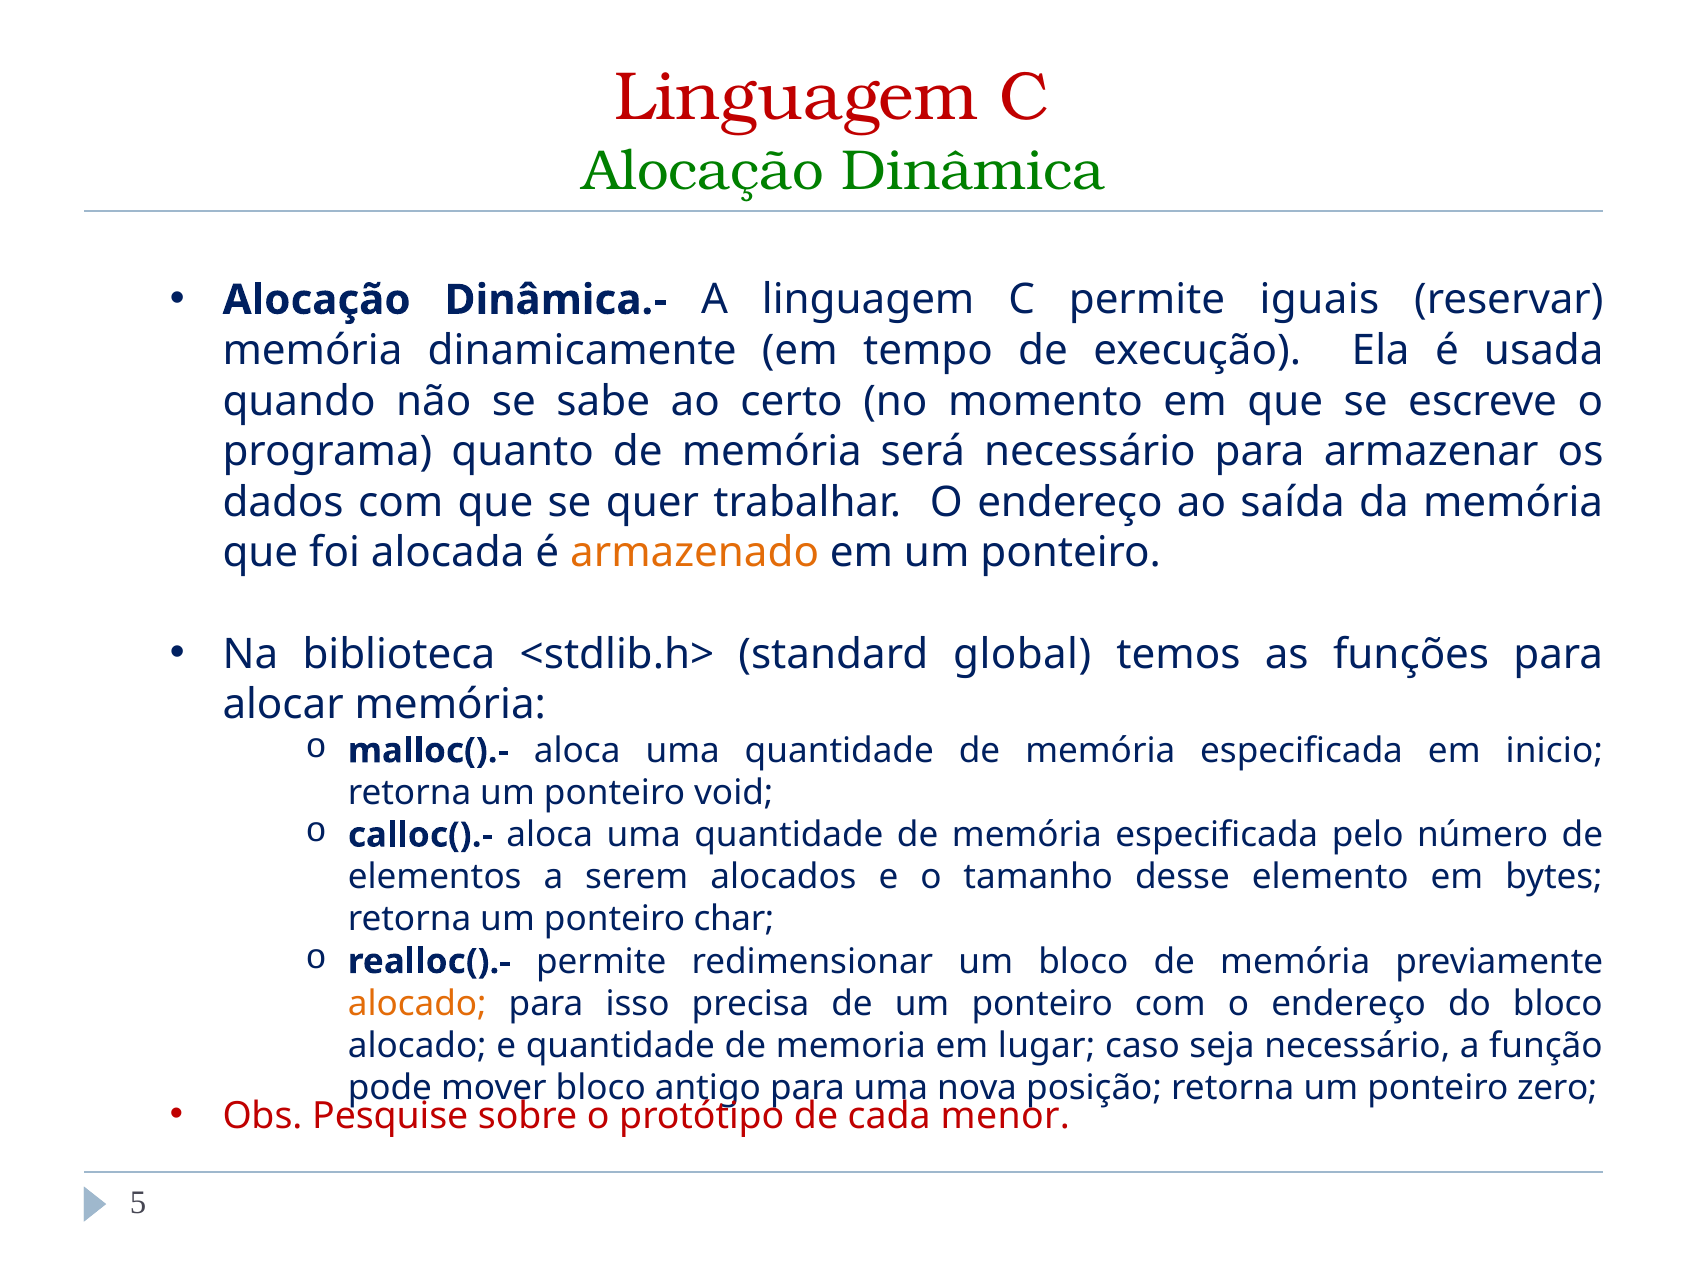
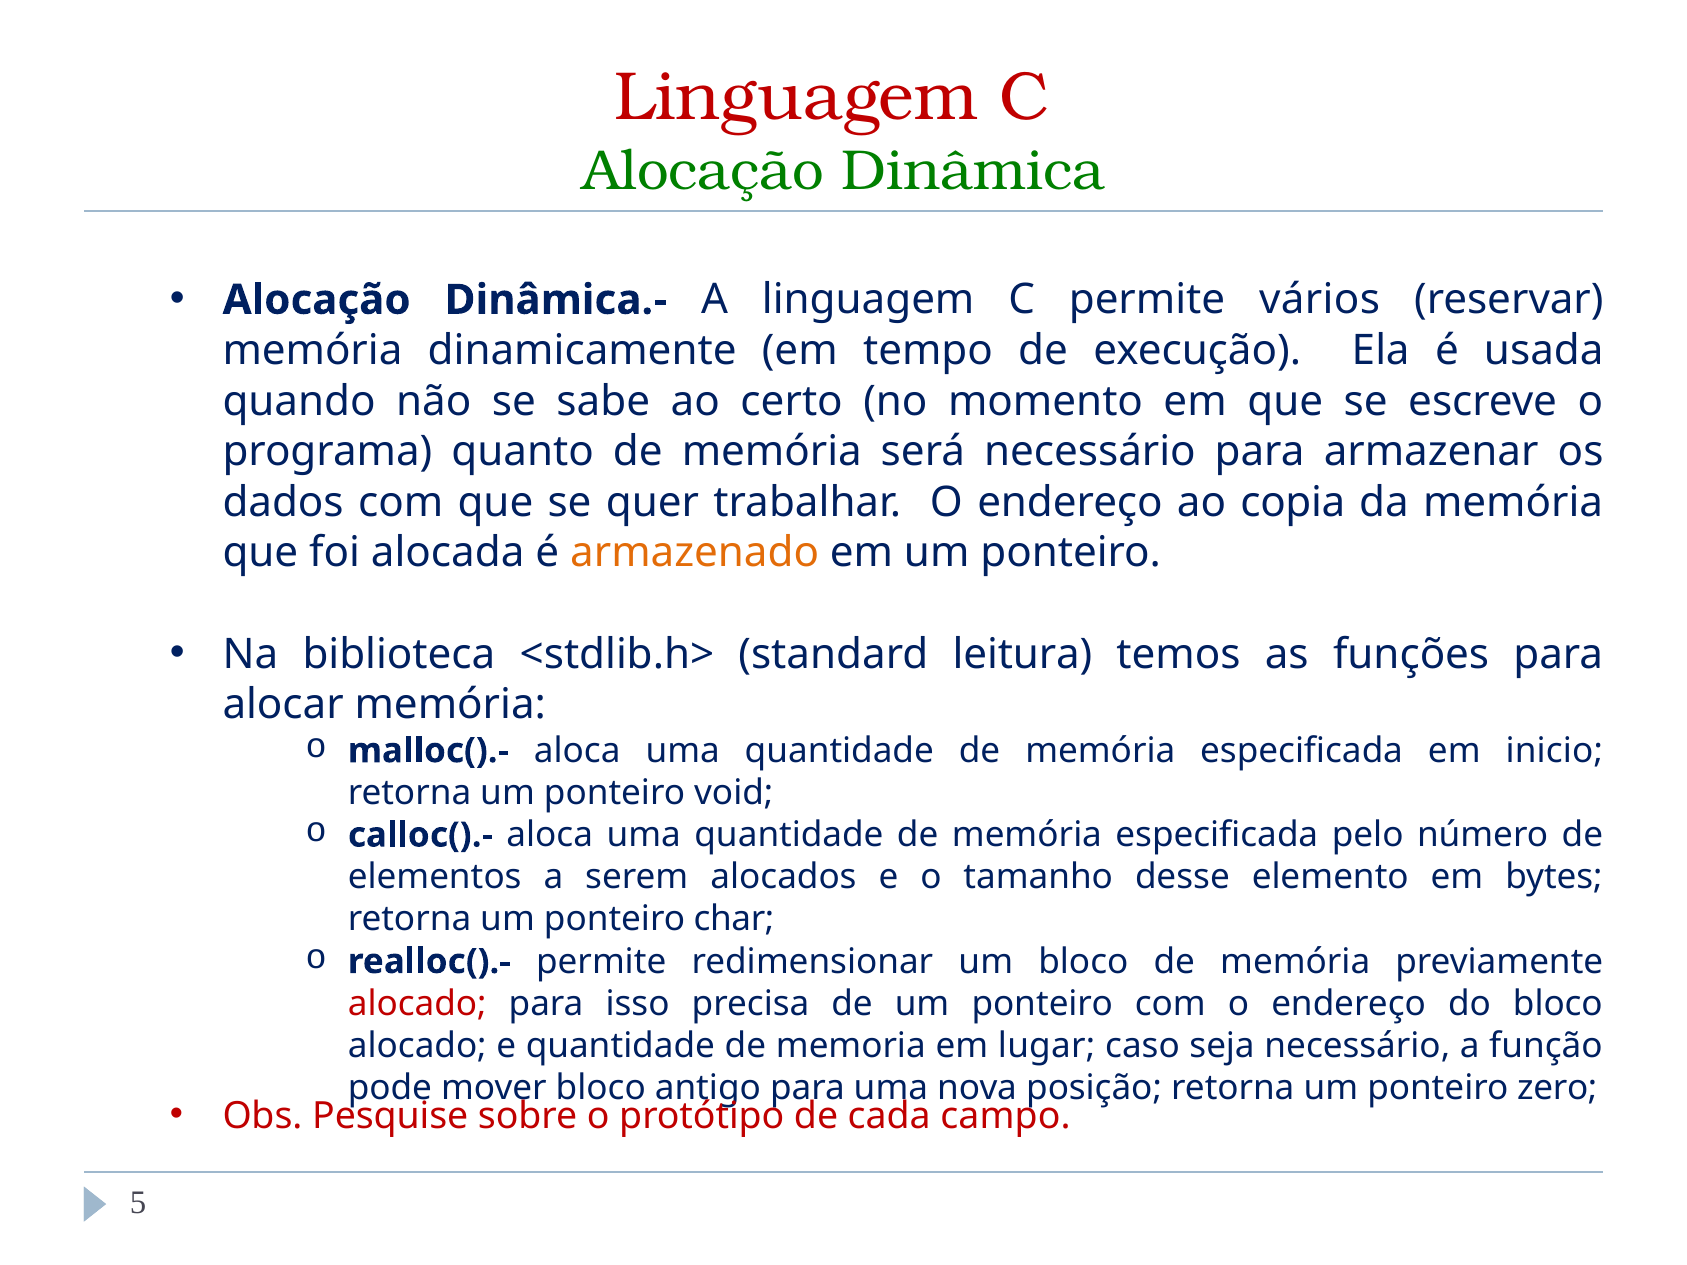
iguais: iguais -> vários
saída: saída -> copia
global: global -> leitura
alocado at (417, 1004) colour: orange -> red
menor: menor -> campo
